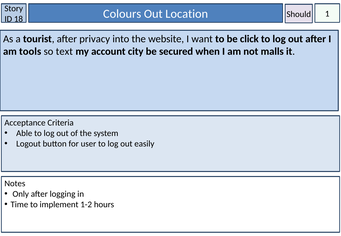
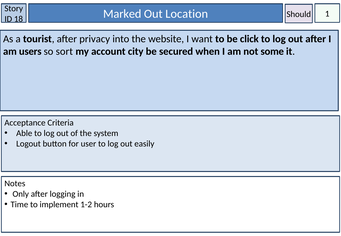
Colours: Colours -> Marked
tools: tools -> users
text: text -> sort
malls: malls -> some
